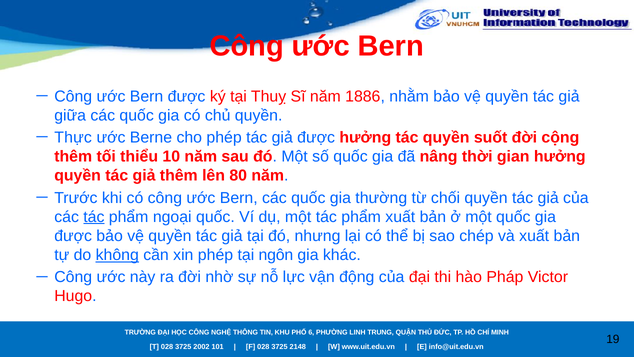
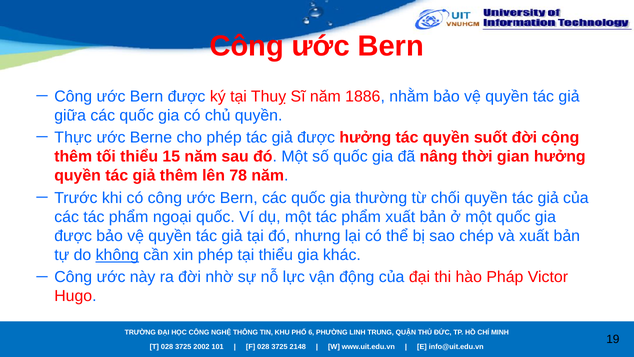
10: 10 -> 15
80: 80 -> 78
tác at (94, 217) underline: present -> none
tại ngôn: ngôn -> thiểu
